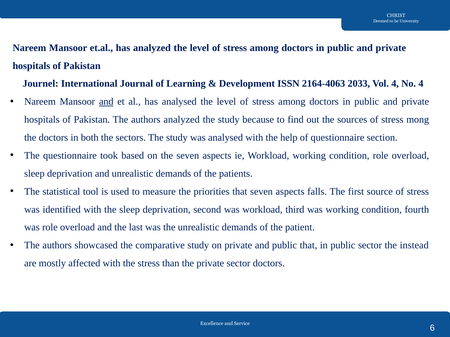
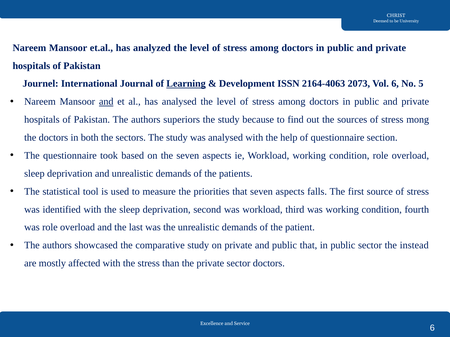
Learning underline: none -> present
2033: 2033 -> 2073
Vol 4: 4 -> 6
No 4: 4 -> 5
authors analyzed: analyzed -> superiors
